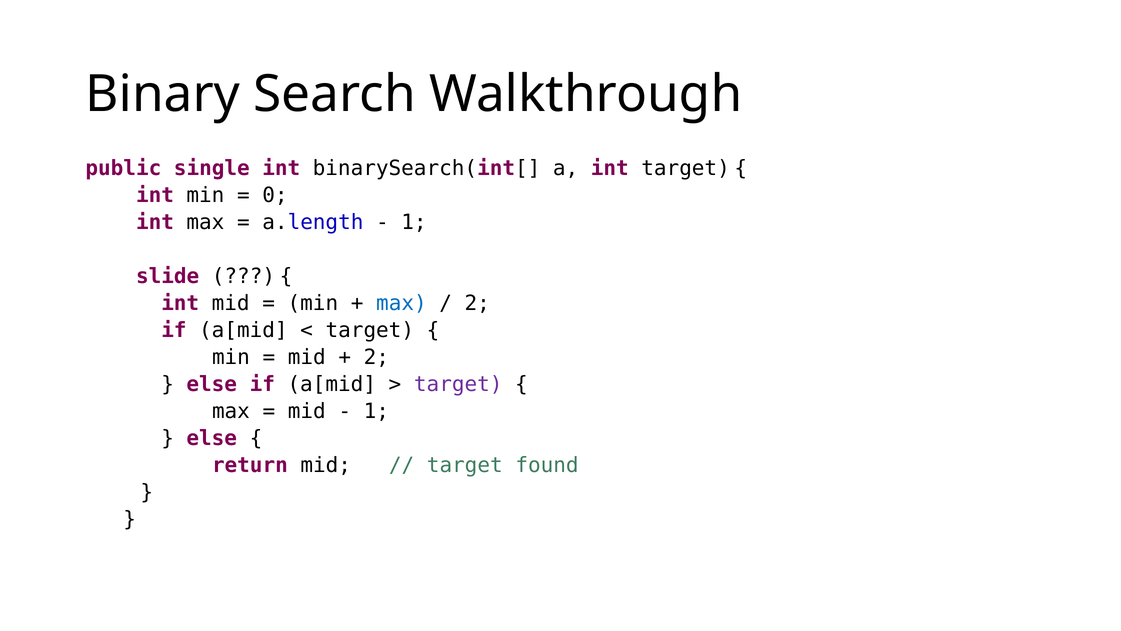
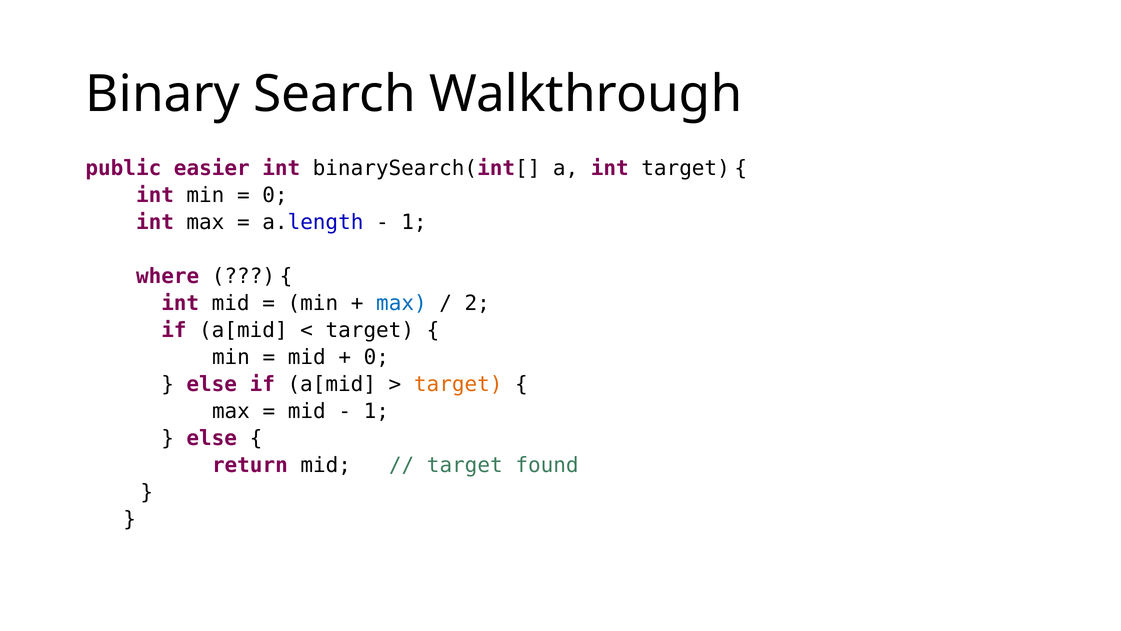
single: single -> easier
slide: slide -> where
2 at (376, 357): 2 -> 0
target at (458, 384) colour: purple -> orange
